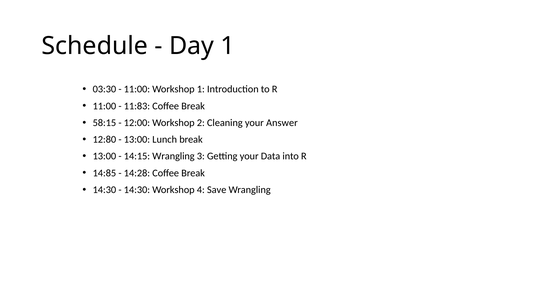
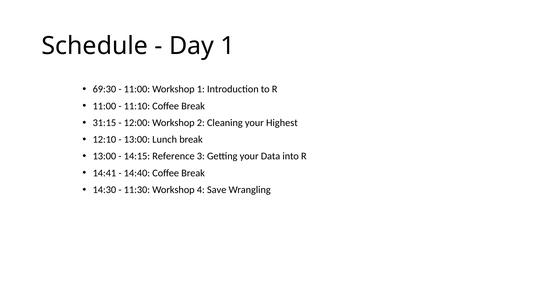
03:30: 03:30 -> 69:30
11:83: 11:83 -> 11:10
58:15: 58:15 -> 31:15
Answer: Answer -> Highest
12:80: 12:80 -> 12:10
14:15 Wrangling: Wrangling -> Reference
14:85: 14:85 -> 14:41
14:28: 14:28 -> 14:40
14:30 at (137, 189): 14:30 -> 11:30
